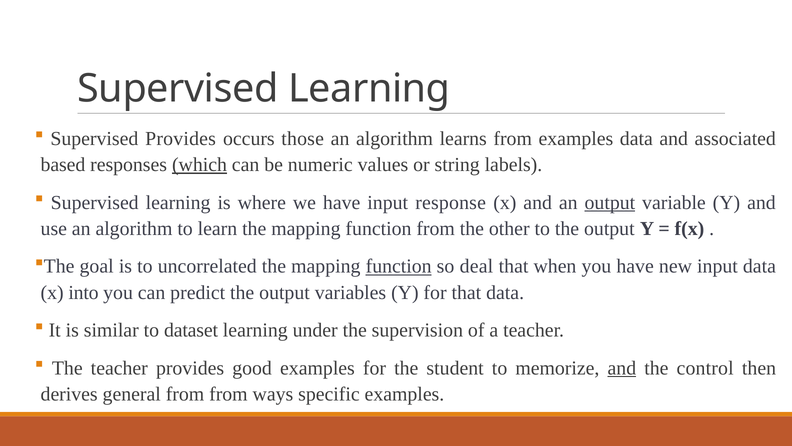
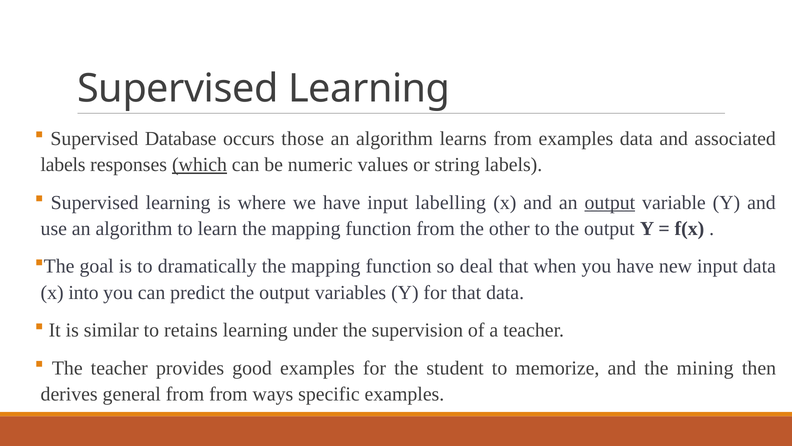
Supervised Provides: Provides -> Database
based at (63, 165): based -> labels
response: response -> labelling
uncorrelated: uncorrelated -> dramatically
function at (399, 266) underline: present -> none
dataset: dataset -> retains
and at (622, 368) underline: present -> none
control: control -> mining
